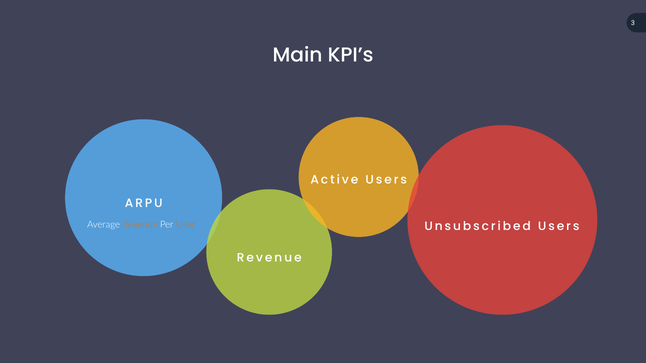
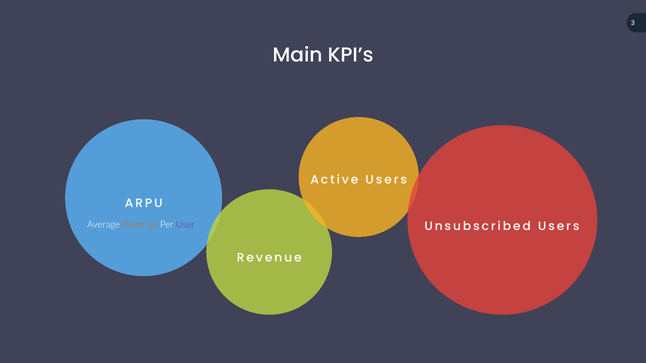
User colour: orange -> purple
